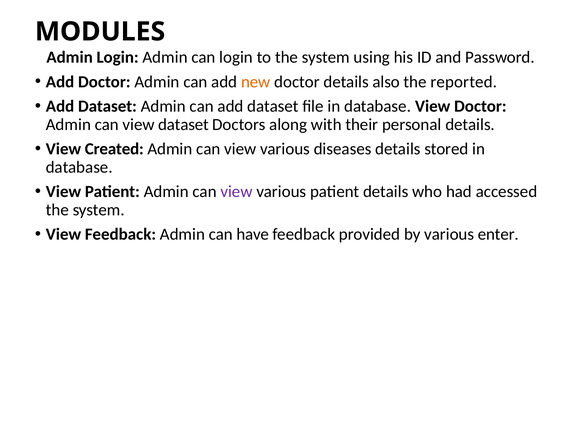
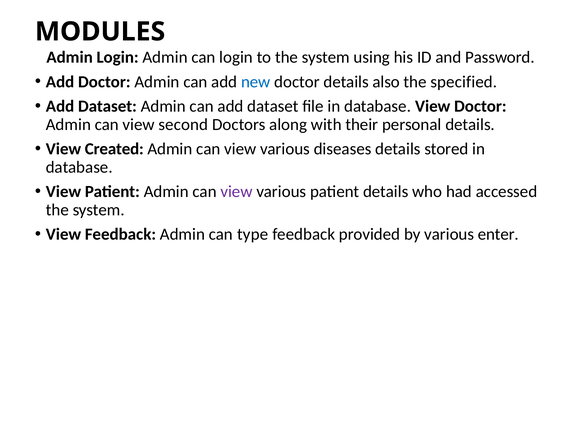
new colour: orange -> blue
reported: reported -> specified
view dataset: dataset -> second
have: have -> type
